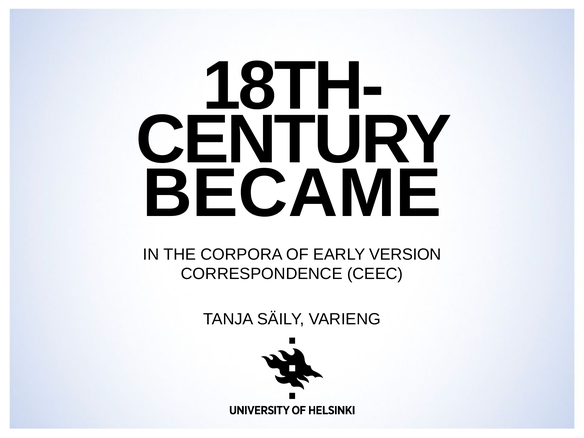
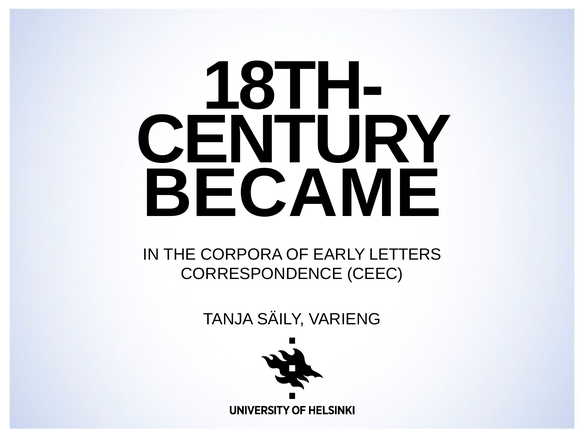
VERSION: VERSION -> LETTERS
